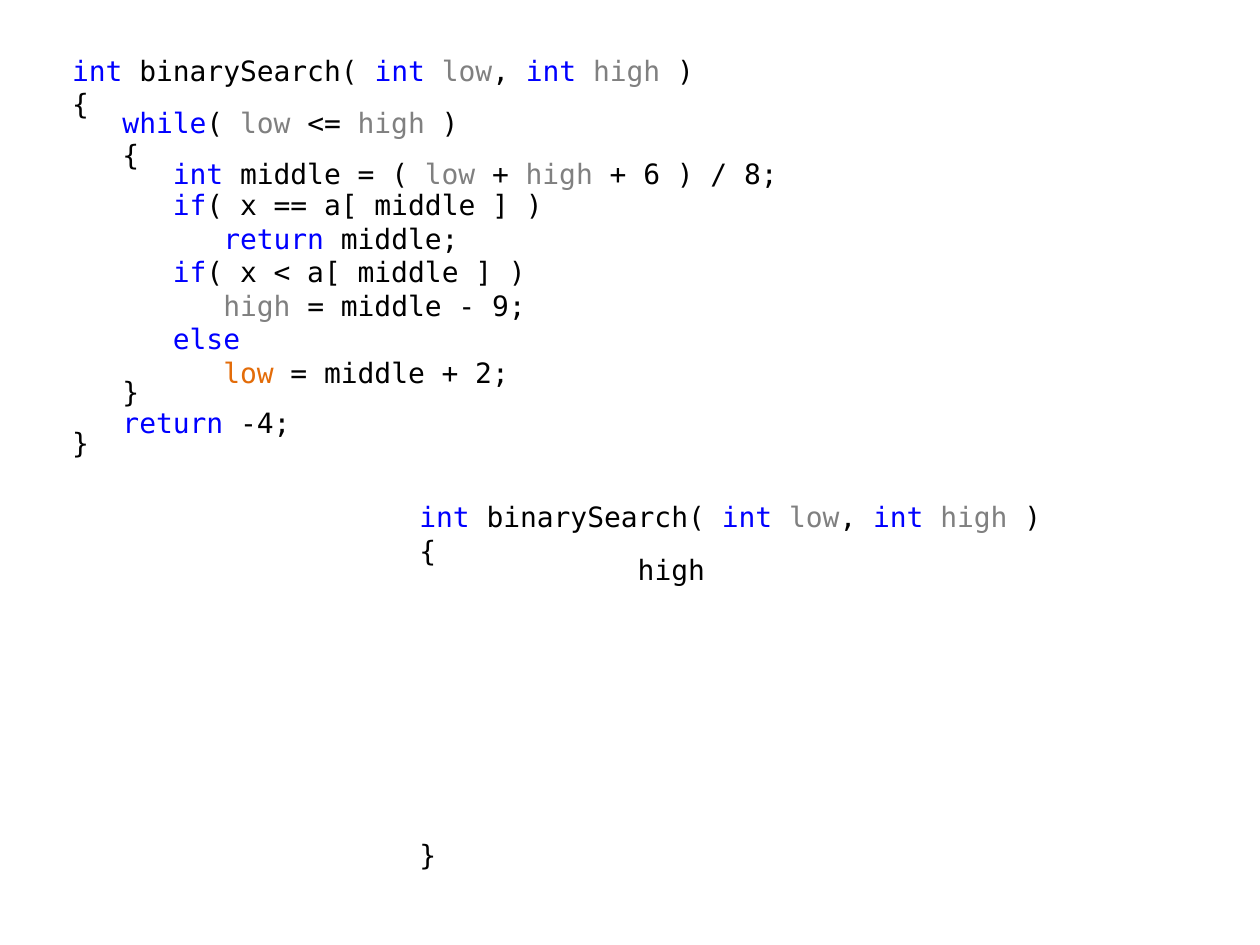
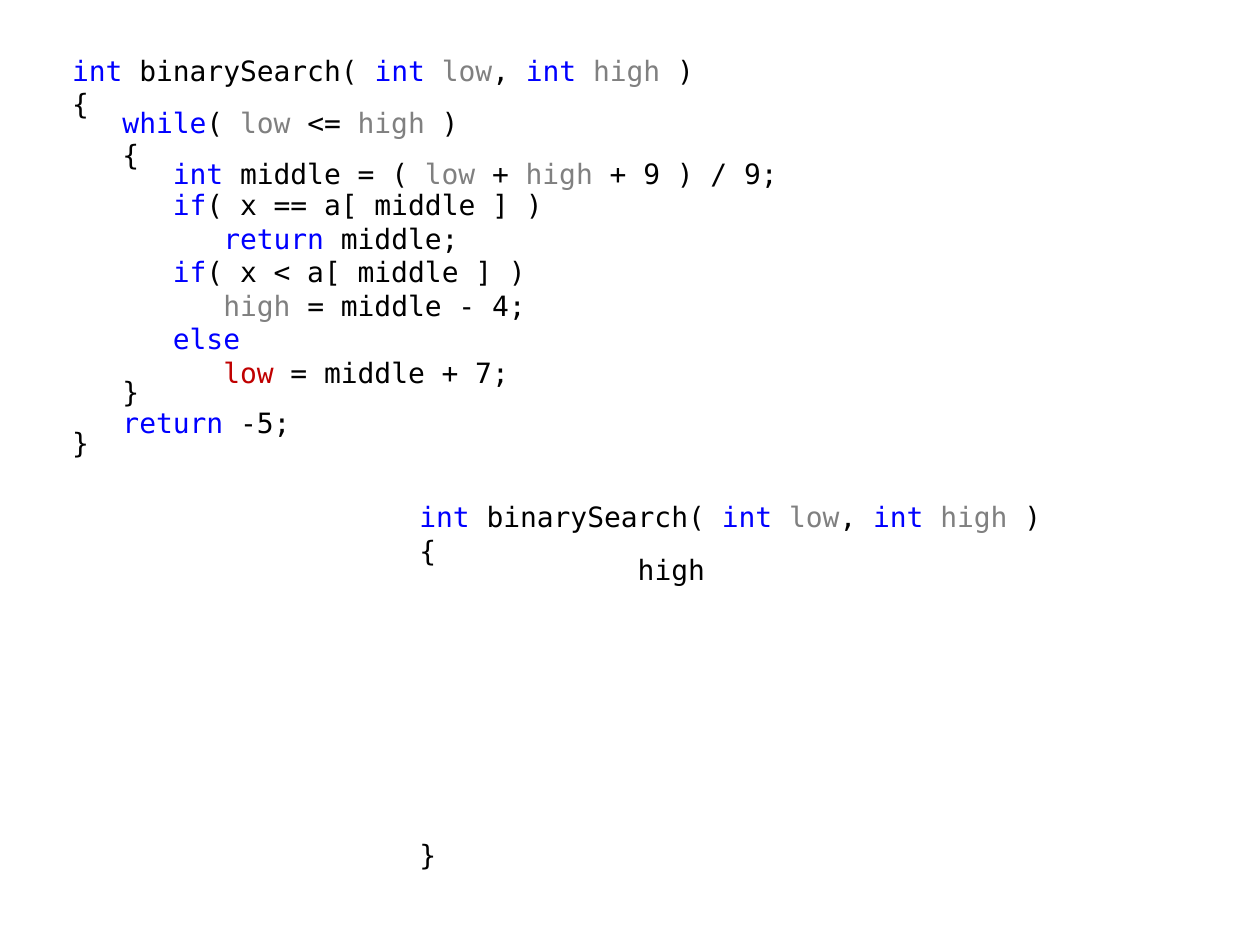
6 at (652, 175): 6 -> 9
8 at (761, 175): 8 -> 9
9: 9 -> 4
low at (249, 374) colour: orange -> red
2 at (492, 374): 2 -> 7
-4: -4 -> -5
